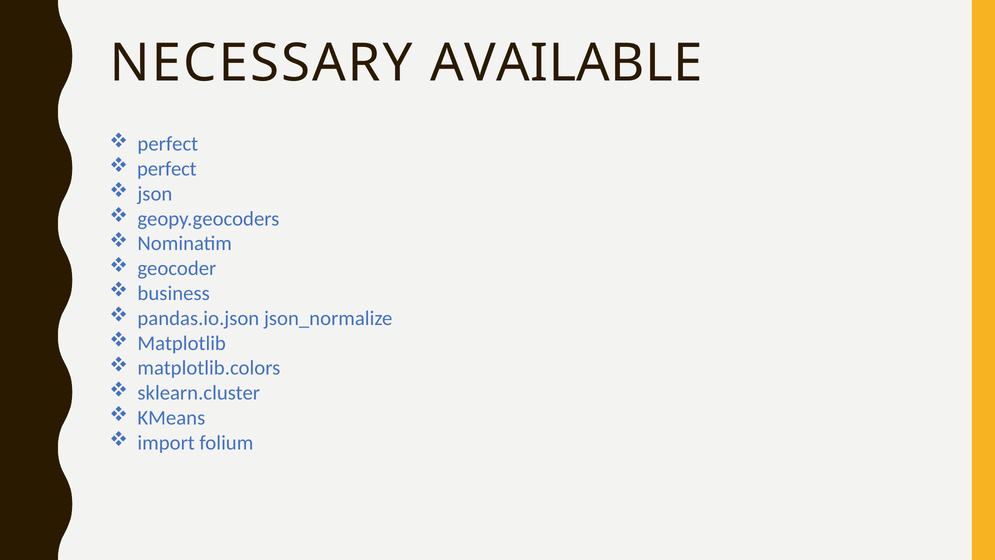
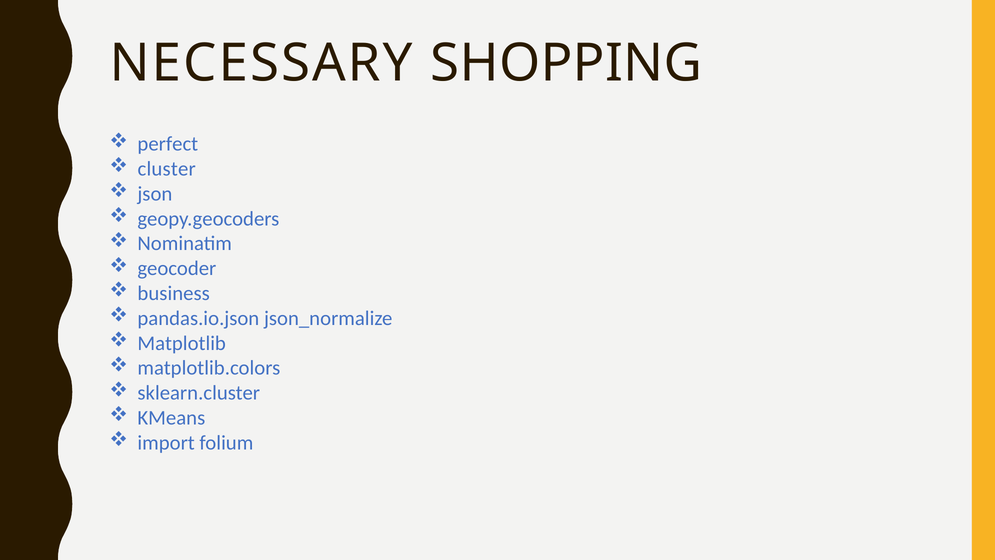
AVAILABLE: AVAILABLE -> SHOPPING
perfect at (167, 169): perfect -> cluster
